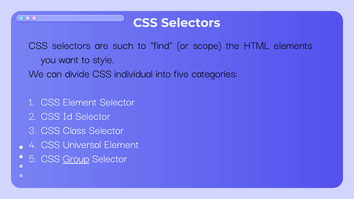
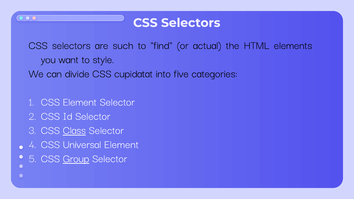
scope: scope -> actual
individual: individual -> cupidatat
Class underline: none -> present
